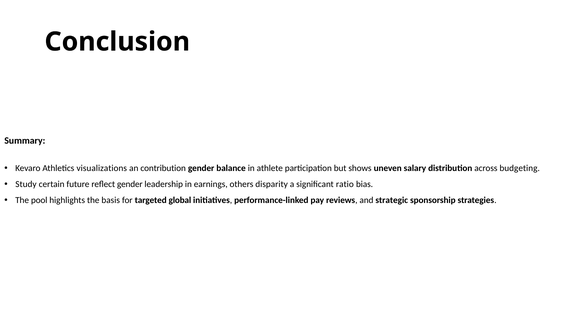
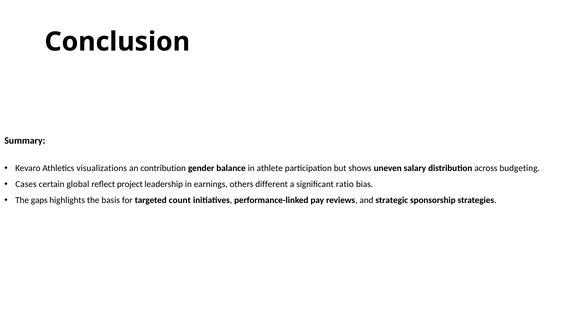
Study: Study -> Cases
future: future -> global
reflect gender: gender -> project
disparity: disparity -> different
pool: pool -> gaps
global: global -> count
